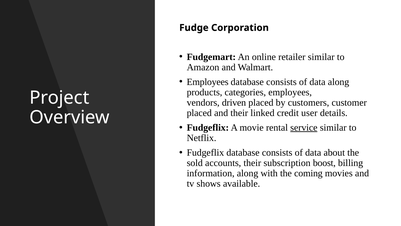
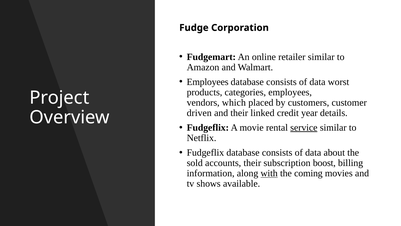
data along: along -> worst
driven: driven -> which
placed at (199, 113): placed -> driven
user: user -> year
with underline: none -> present
